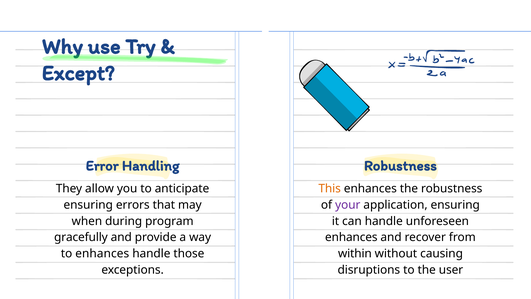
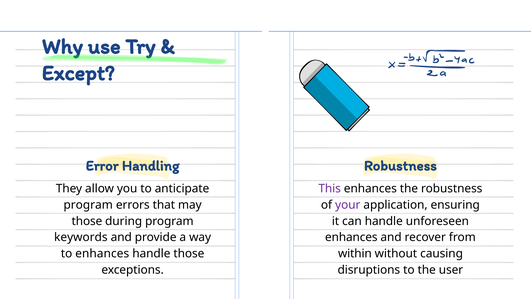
This colour: orange -> purple
ensuring at (88, 205): ensuring -> program
when at (87, 221): when -> those
gracefully: gracefully -> keywords
